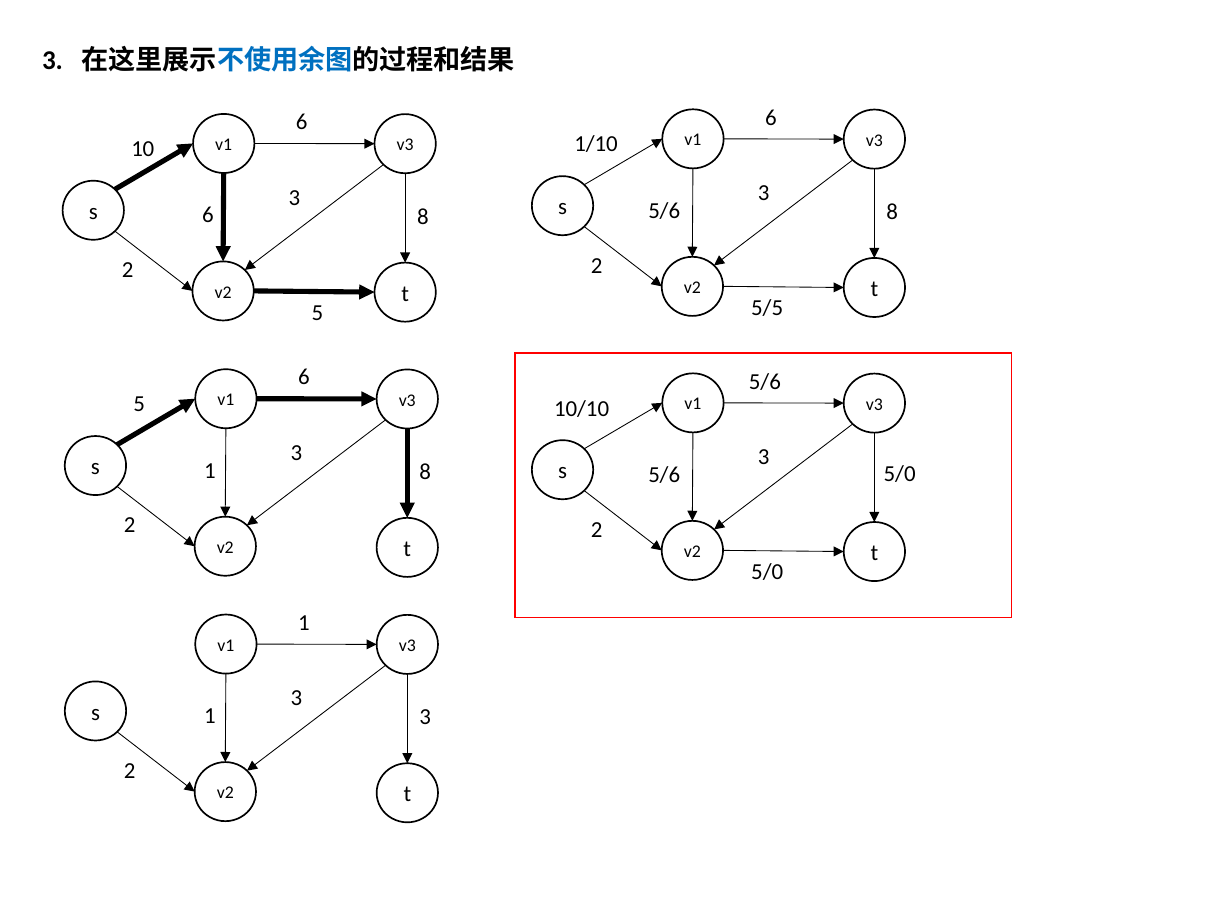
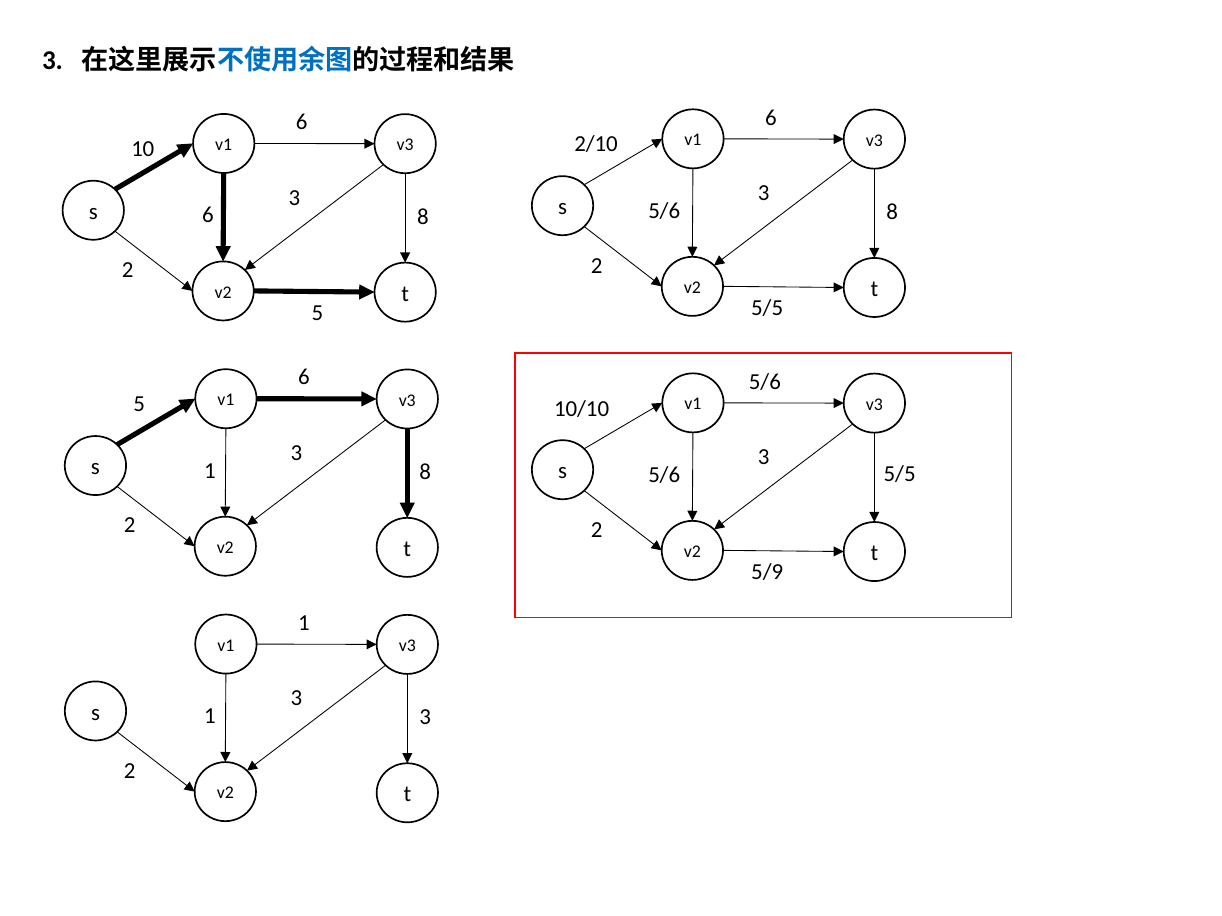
1/10: 1/10 -> 2/10
5/0 at (900, 474): 5/0 -> 5/5
5/0 at (767, 572): 5/0 -> 5/9
